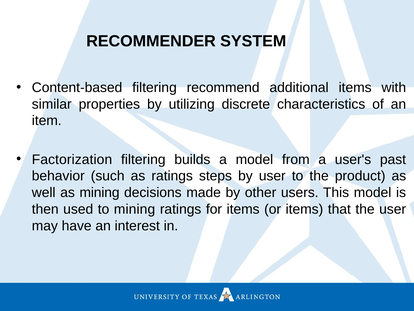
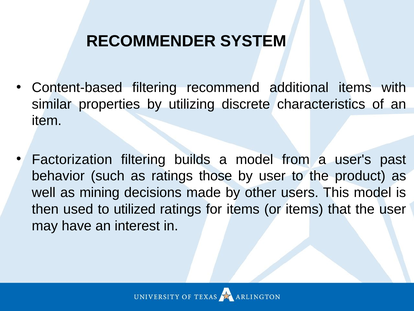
steps: steps -> those
to mining: mining -> utilized
